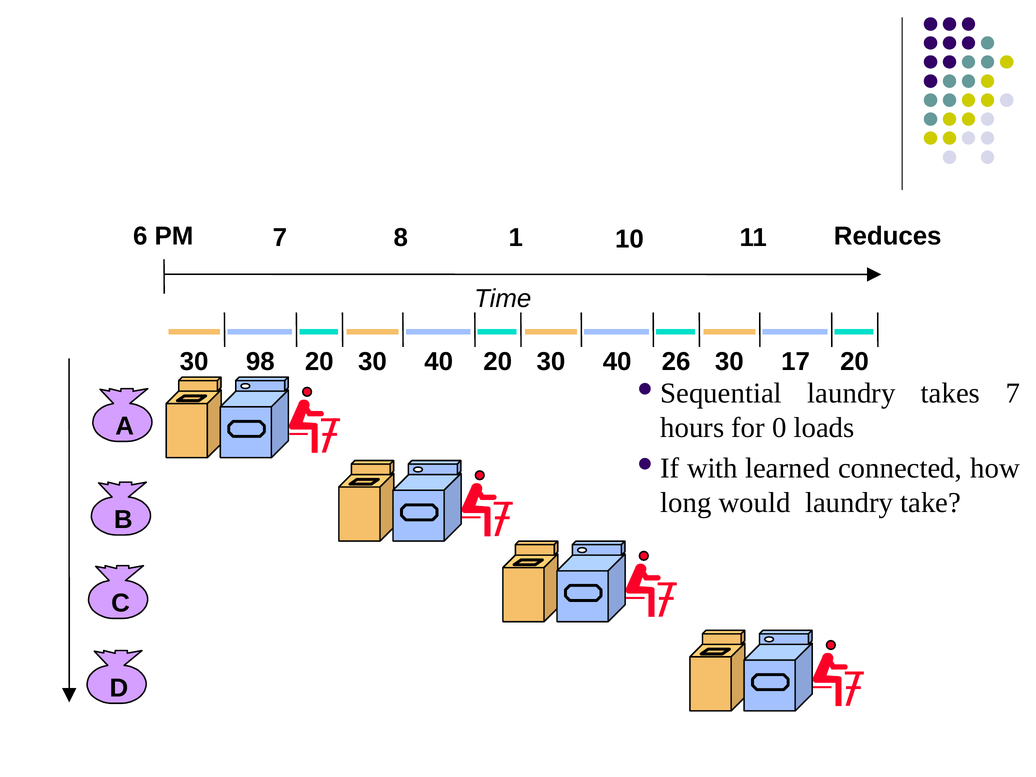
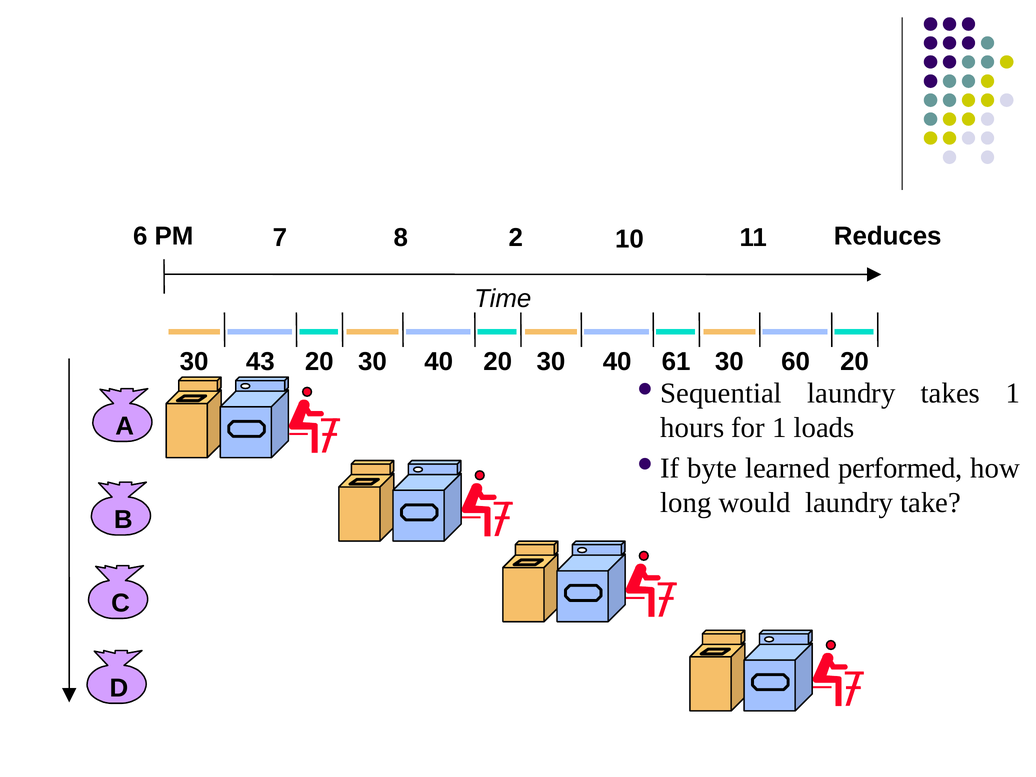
1: 1 -> 2
98: 98 -> 43
26: 26 -> 61
17: 17 -> 60
takes 7: 7 -> 1
for 0: 0 -> 1
with: with -> byte
connected: connected -> performed
